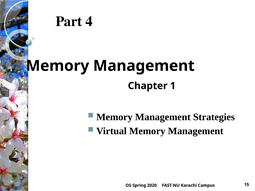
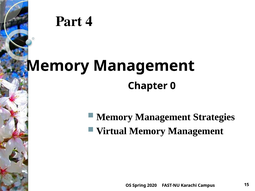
1: 1 -> 0
